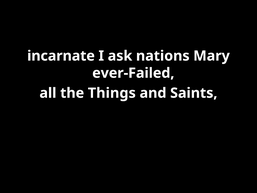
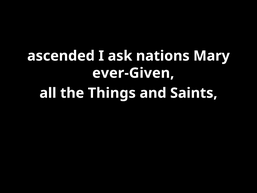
incarnate: incarnate -> ascended
ever-Failed: ever-Failed -> ever-Given
